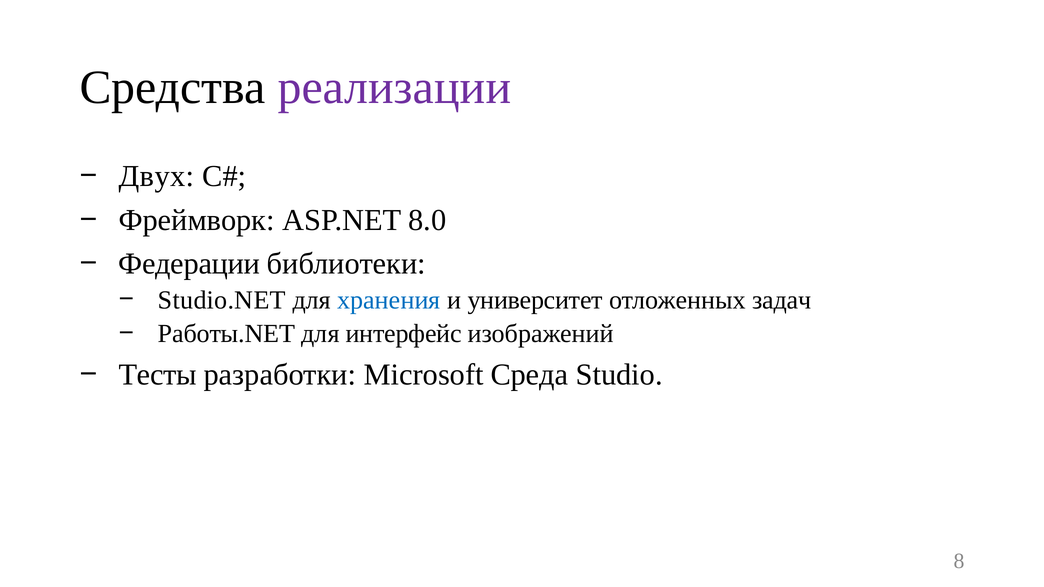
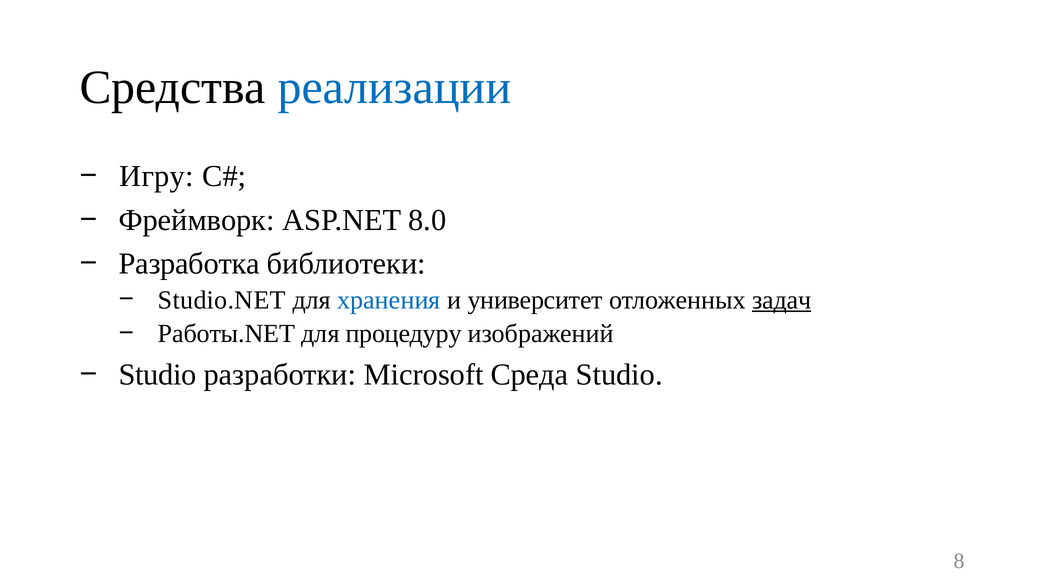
реализации colour: purple -> blue
Двух: Двух -> Игру
Федерации: Федерации -> Разработка
задач underline: none -> present
интерфейс: интерфейс -> процедуру
Тесты at (158, 375): Тесты -> Studio
